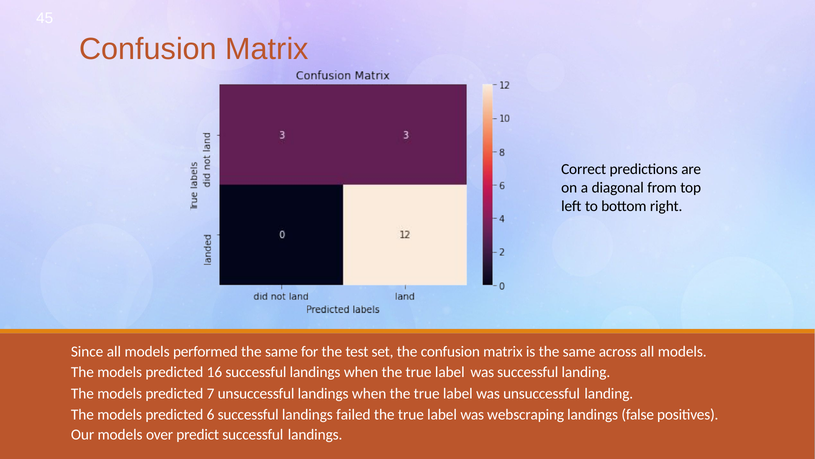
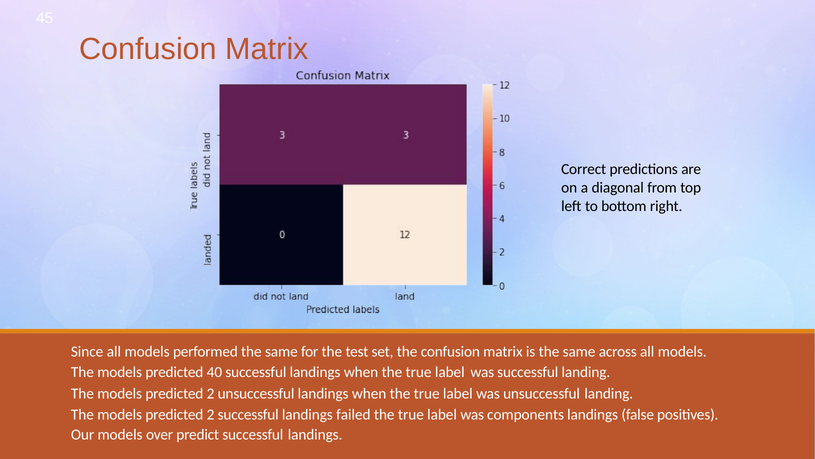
16: 16 -> 40
7 at (211, 393): 7 -> 2
6 at (211, 414): 6 -> 2
webscraping: webscraping -> components
